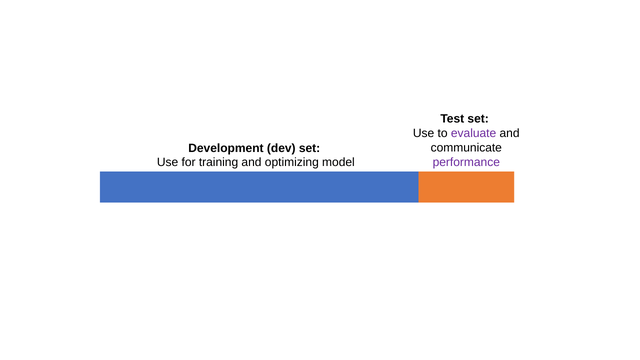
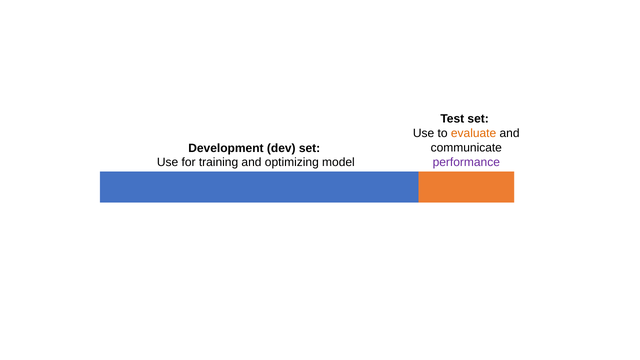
evaluate colour: purple -> orange
